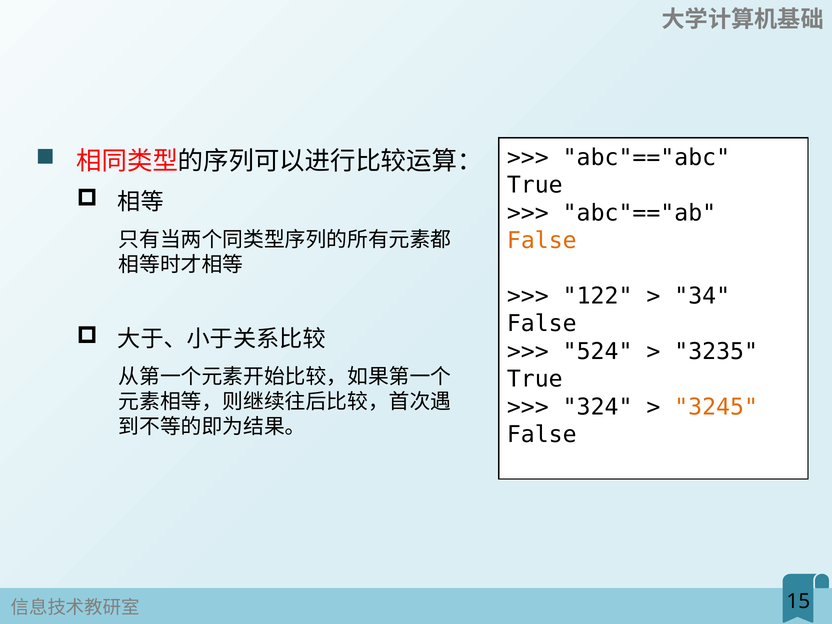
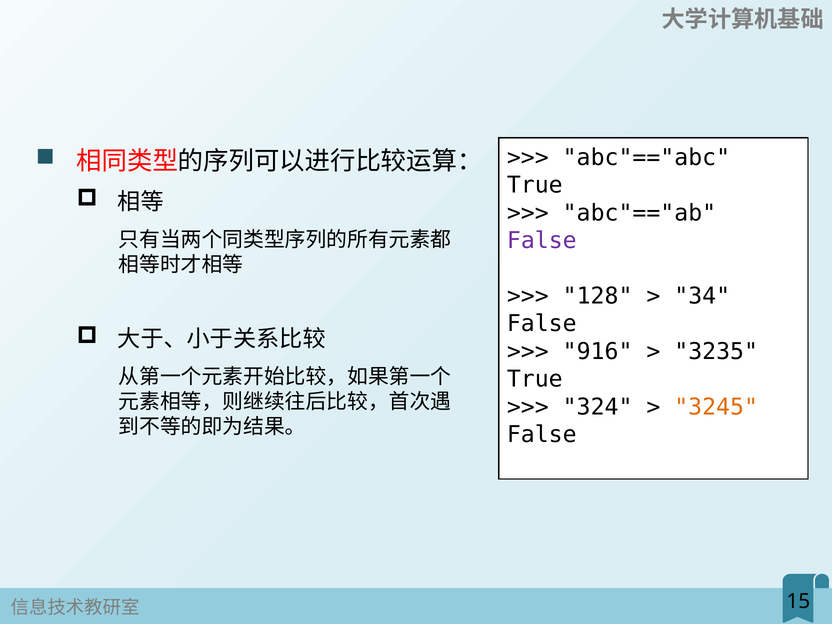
False at (542, 241) colour: orange -> purple
122: 122 -> 128
524: 524 -> 916
